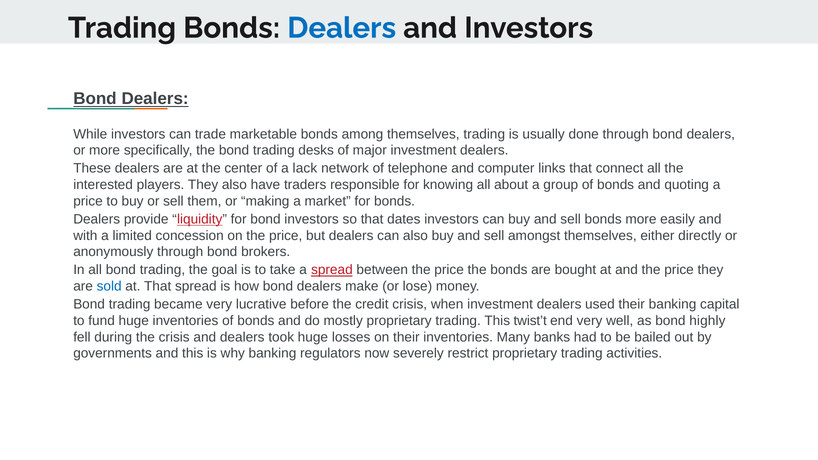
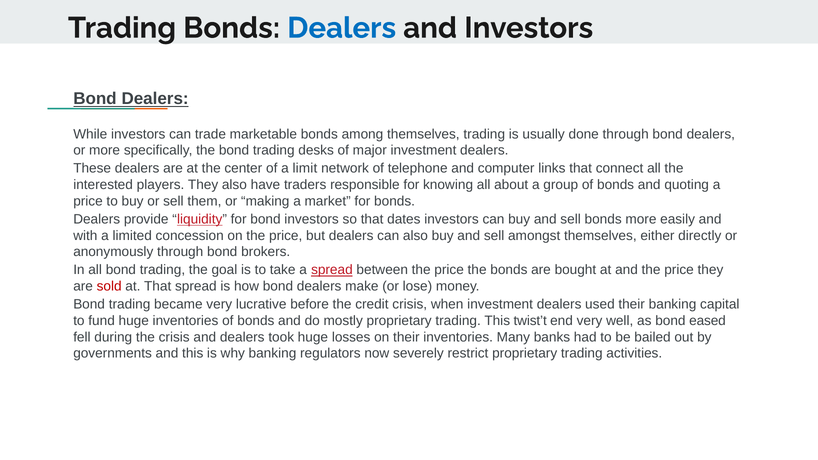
lack: lack -> limit
sold colour: blue -> red
highly: highly -> eased
